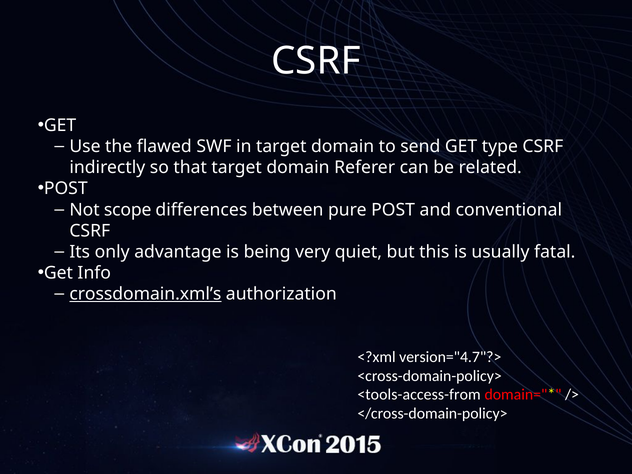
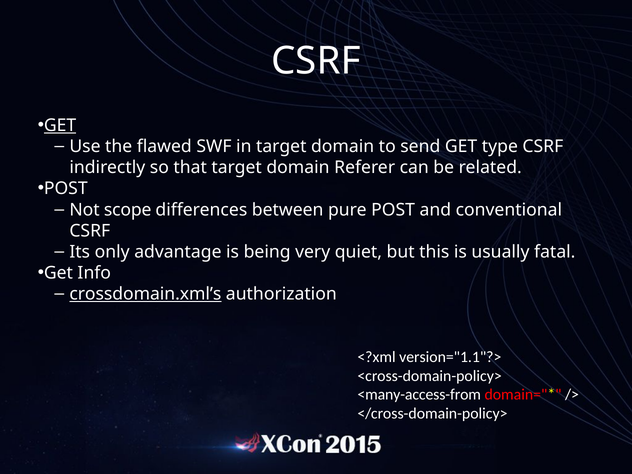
GET at (60, 125) underline: none -> present
version="4.7"?>: version="4.7"?> -> version="1.1"?>
<tools-access-from: <tools-access-from -> <many-access-from
